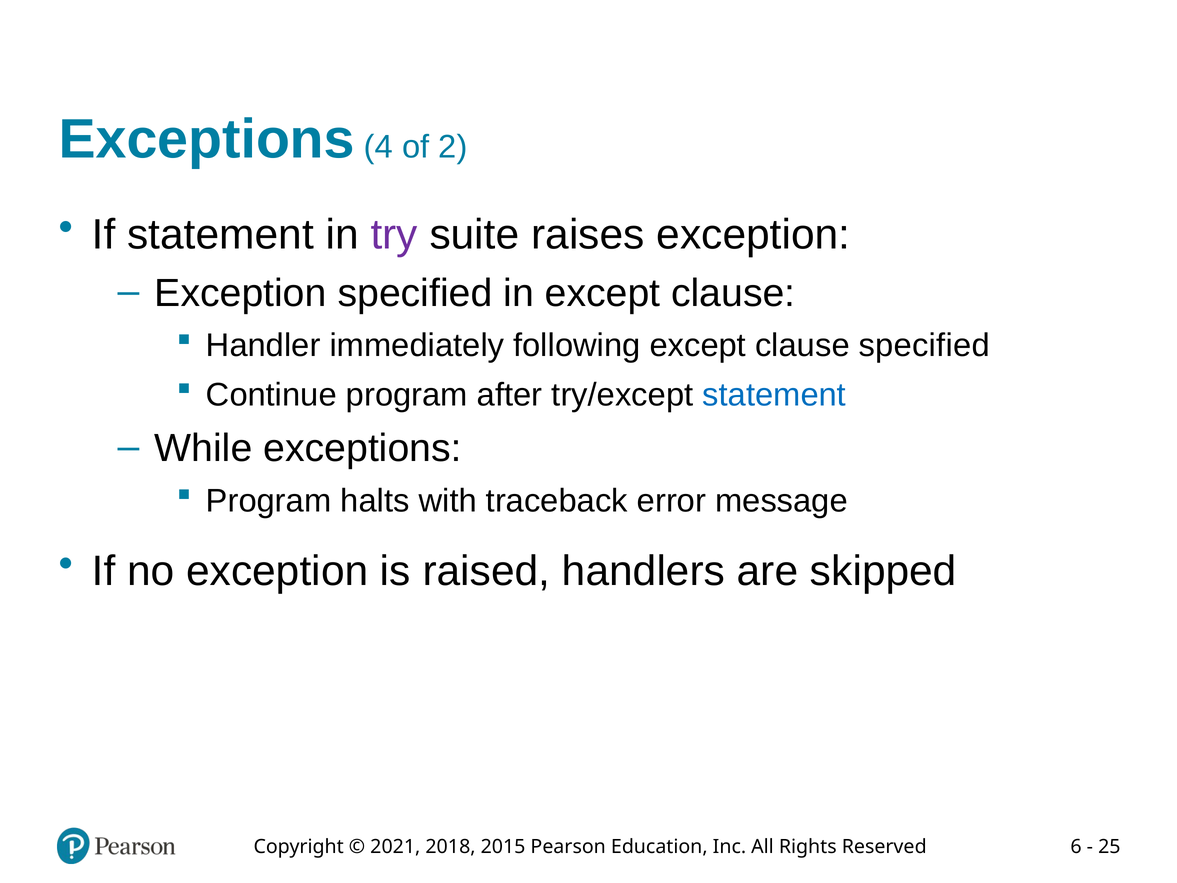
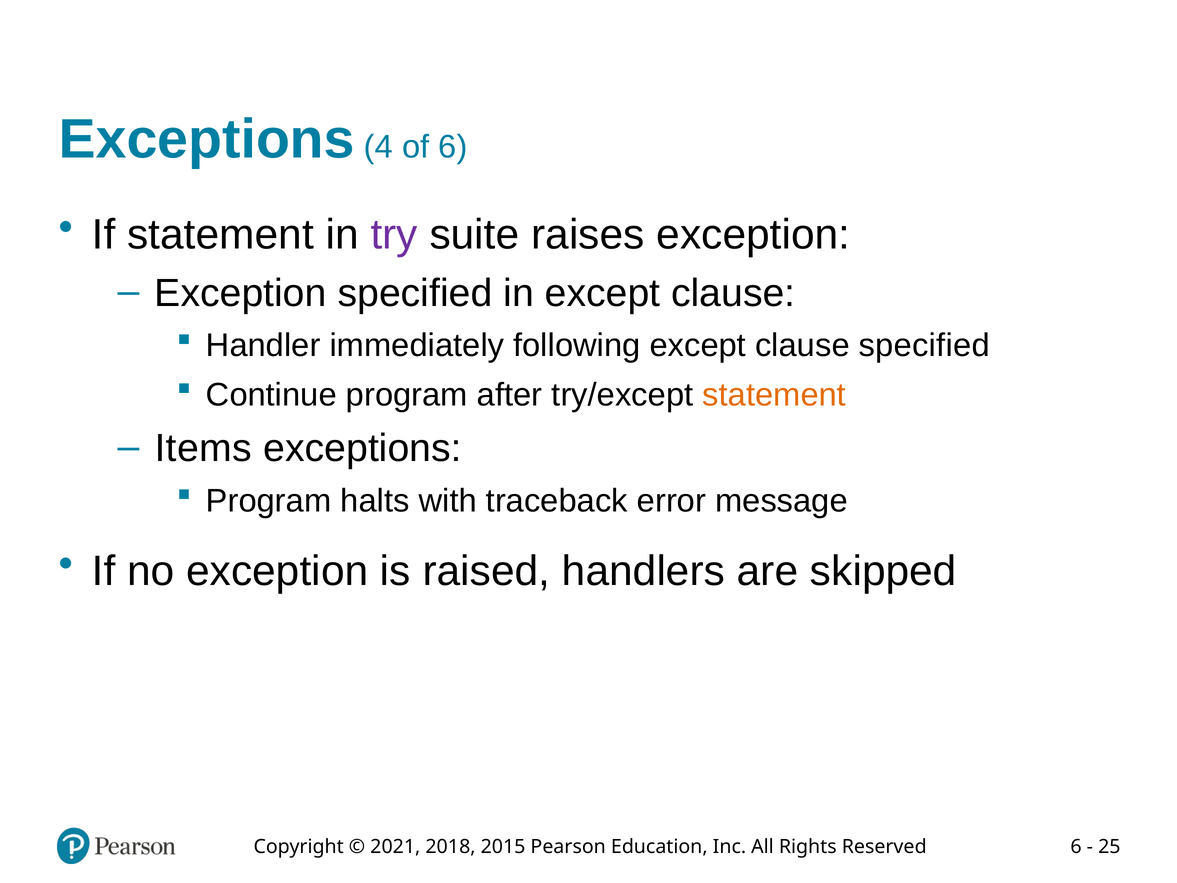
of 2: 2 -> 6
statement at (774, 395) colour: blue -> orange
While: While -> Items
